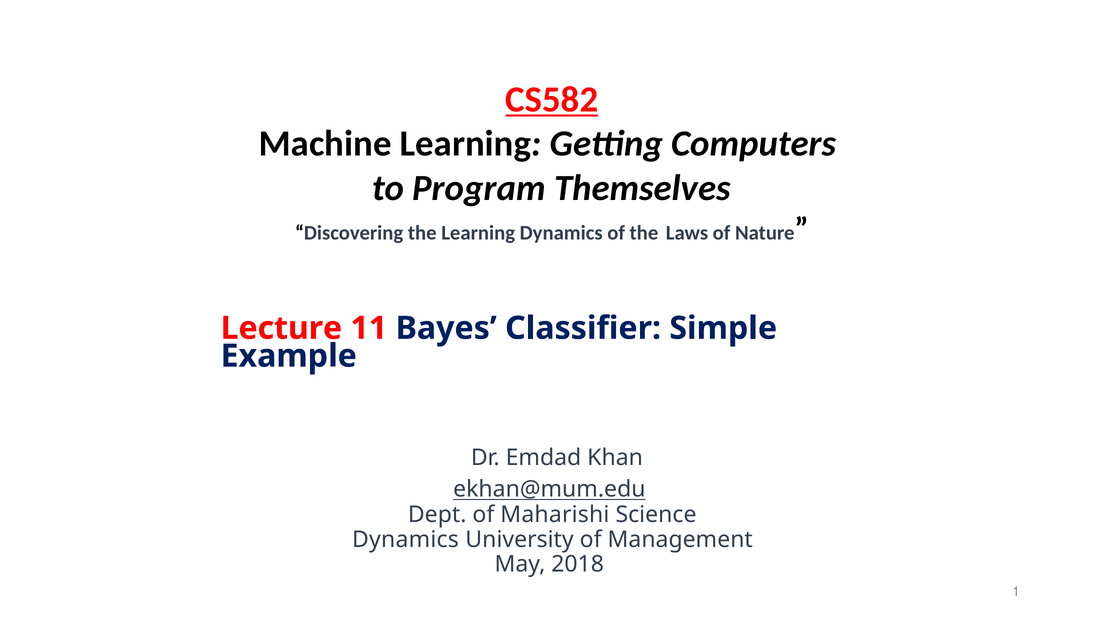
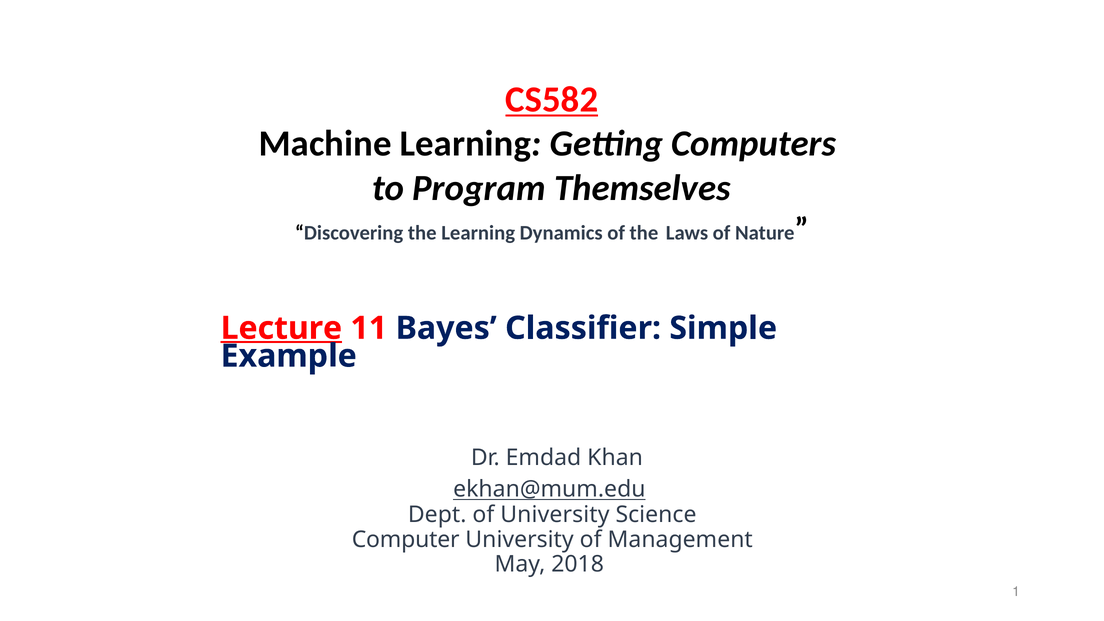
Lecture underline: none -> present
of Maharishi: Maharishi -> University
Dynamics at (405, 539): Dynamics -> Computer
